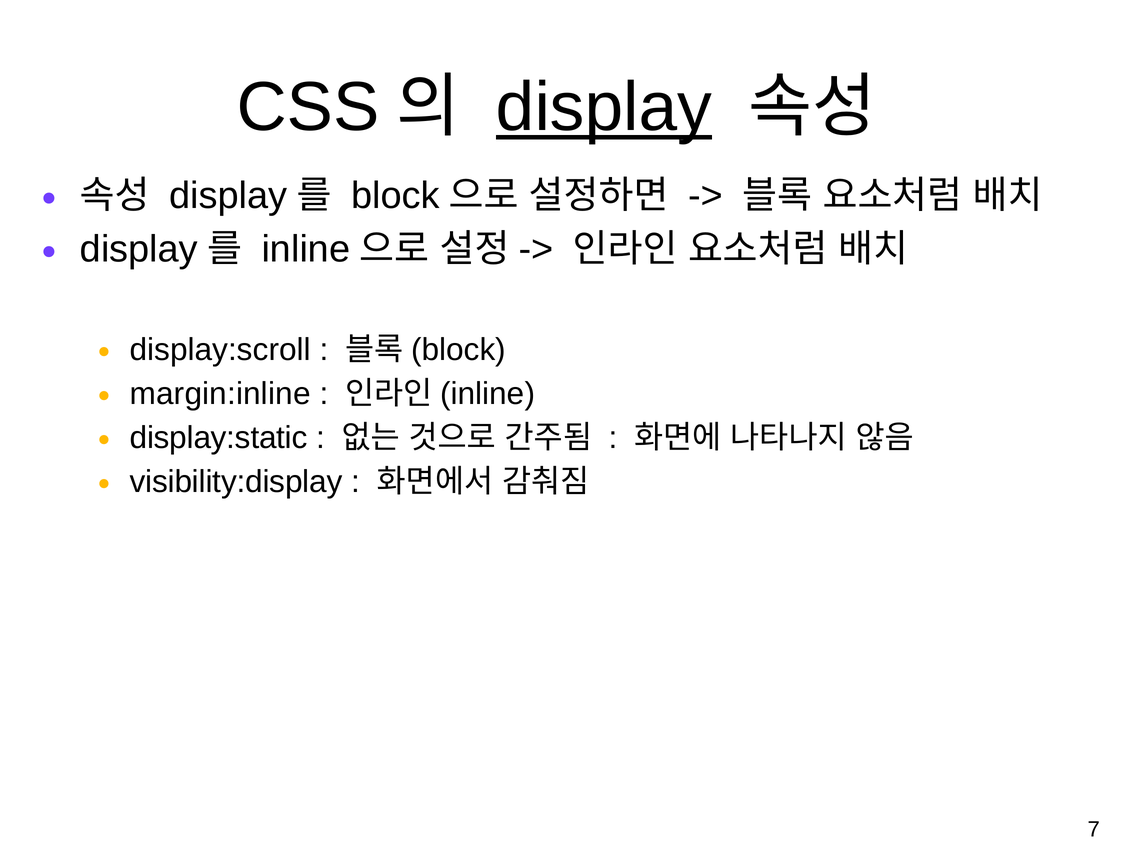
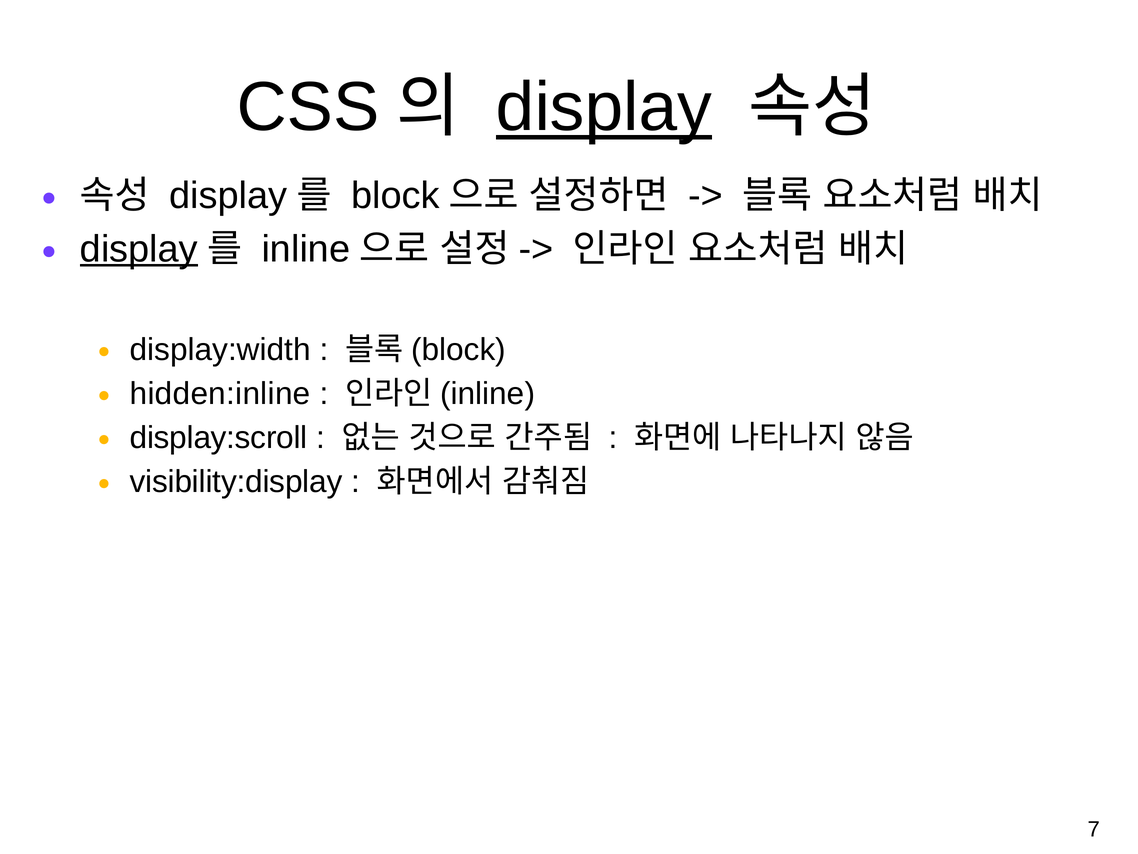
display at (139, 249) underline: none -> present
display:scroll: display:scroll -> display:width
margin:inline: margin:inline -> hidden:inline
display:static: display:static -> display:scroll
